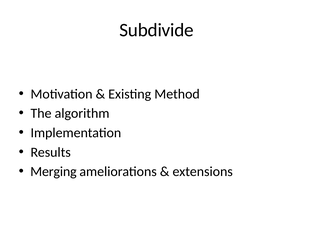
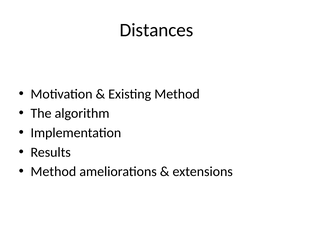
Subdivide: Subdivide -> Distances
Merging at (53, 172): Merging -> Method
